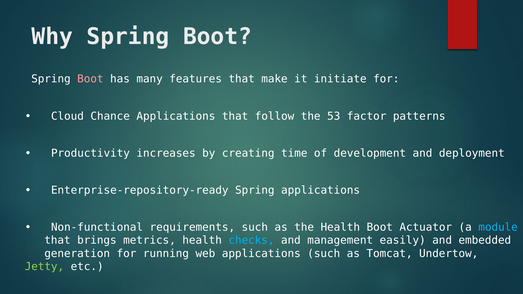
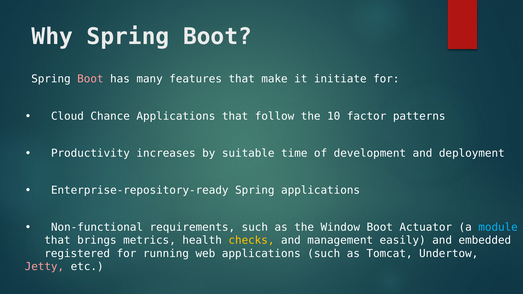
53: 53 -> 10
creating: creating -> suitable
the Health: Health -> Window
checks colour: light blue -> yellow
generation: generation -> registered
Jetty colour: light green -> pink
